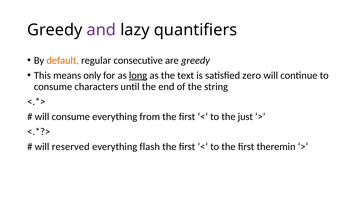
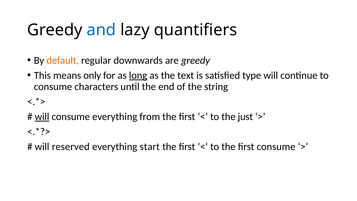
and colour: purple -> blue
consecutive: consecutive -> downwards
zero: zero -> type
will at (42, 117) underline: none -> present
flash: flash -> start
first theremin: theremin -> consume
